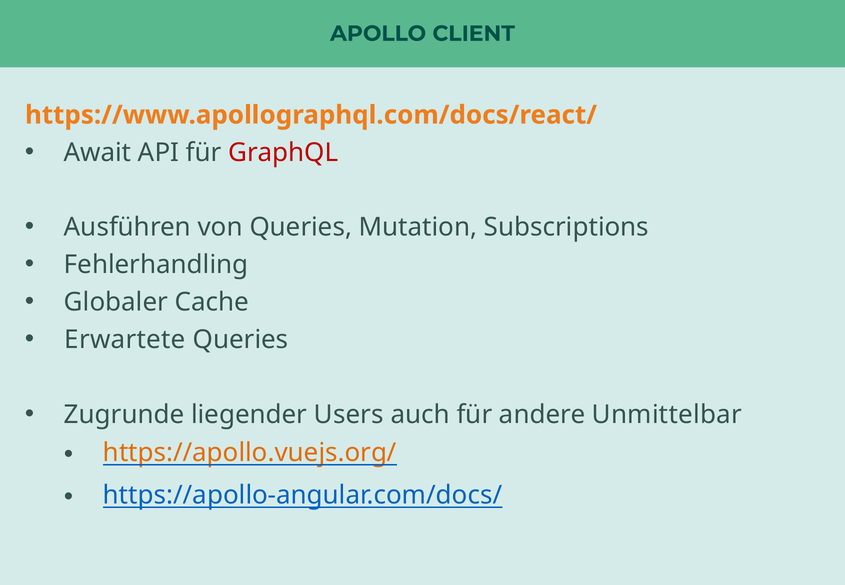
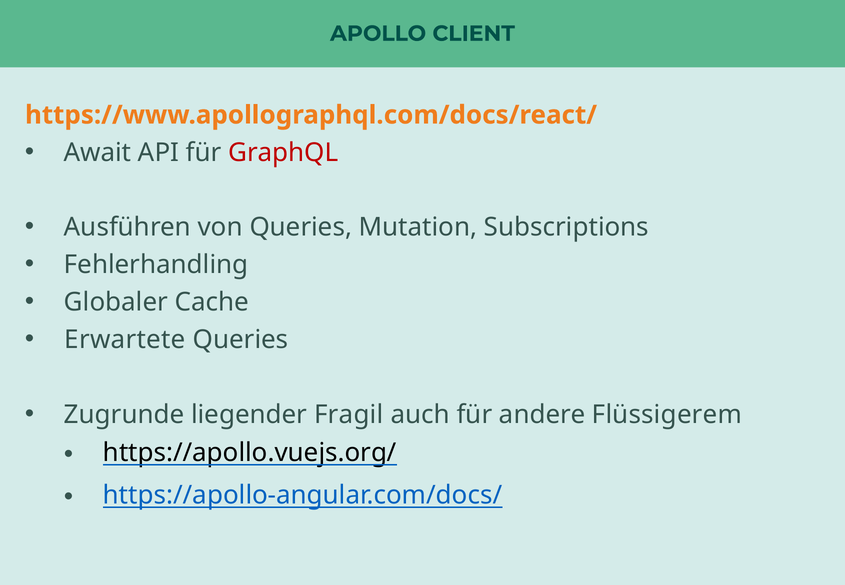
Users: Users -> Fragil
Unmittelbar: Unmittelbar -> Flüssigerem
https://apollo.vuejs.org/ colour: orange -> black
